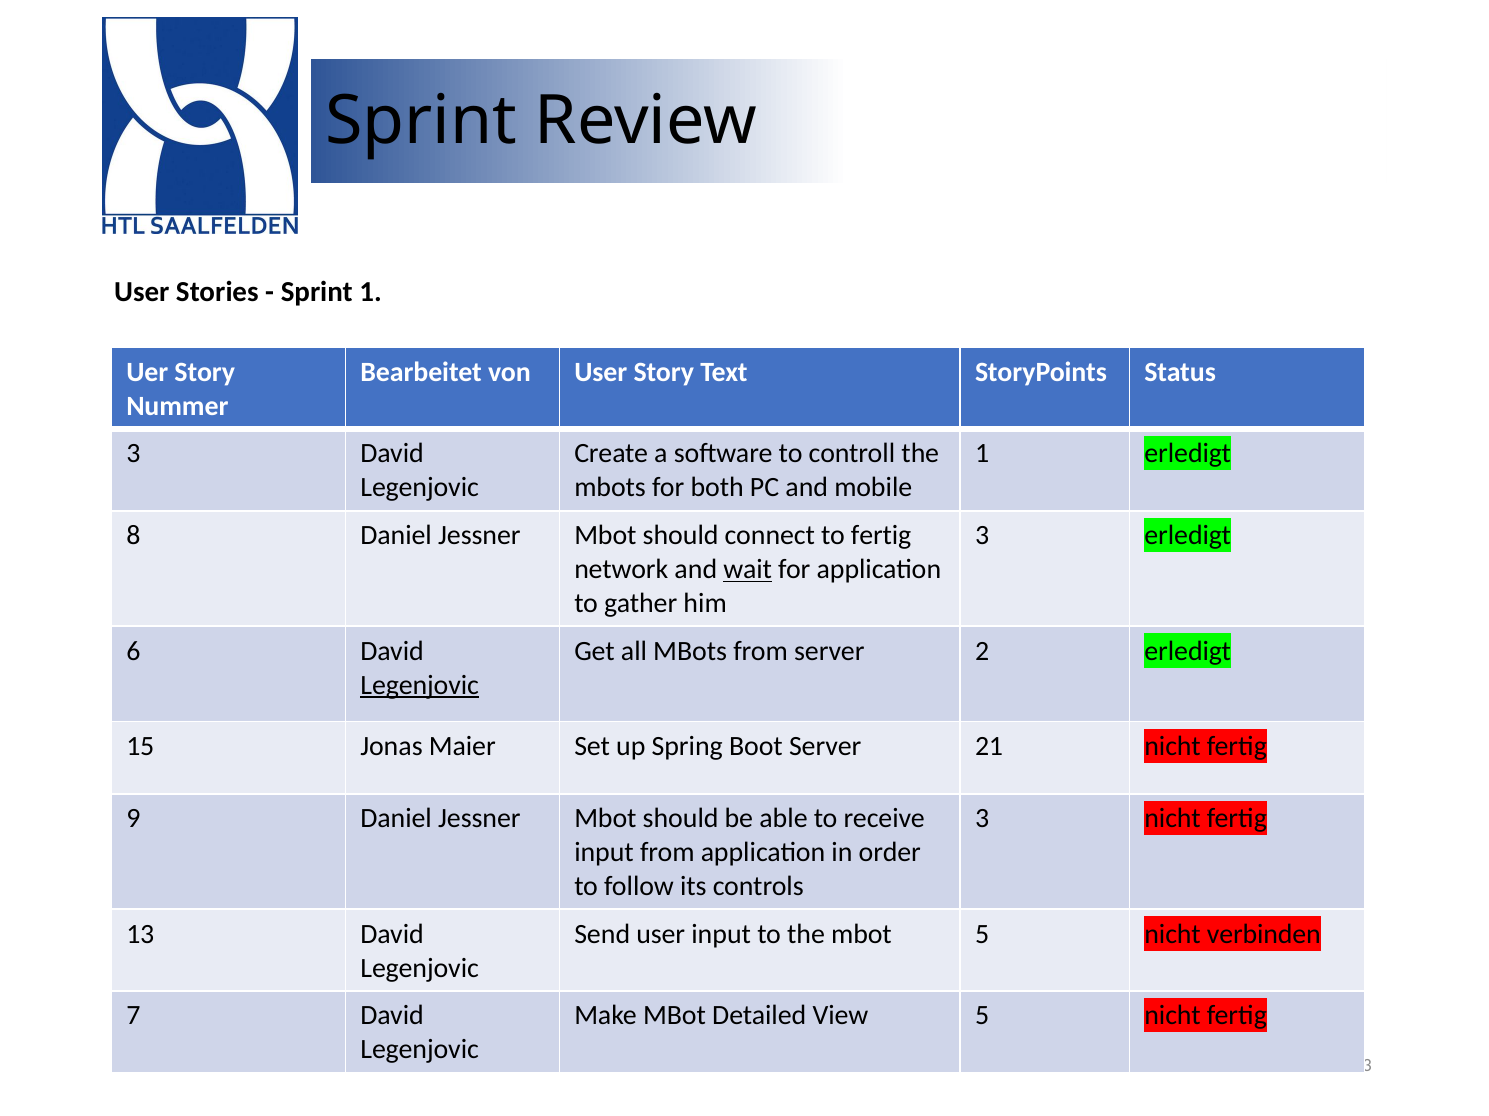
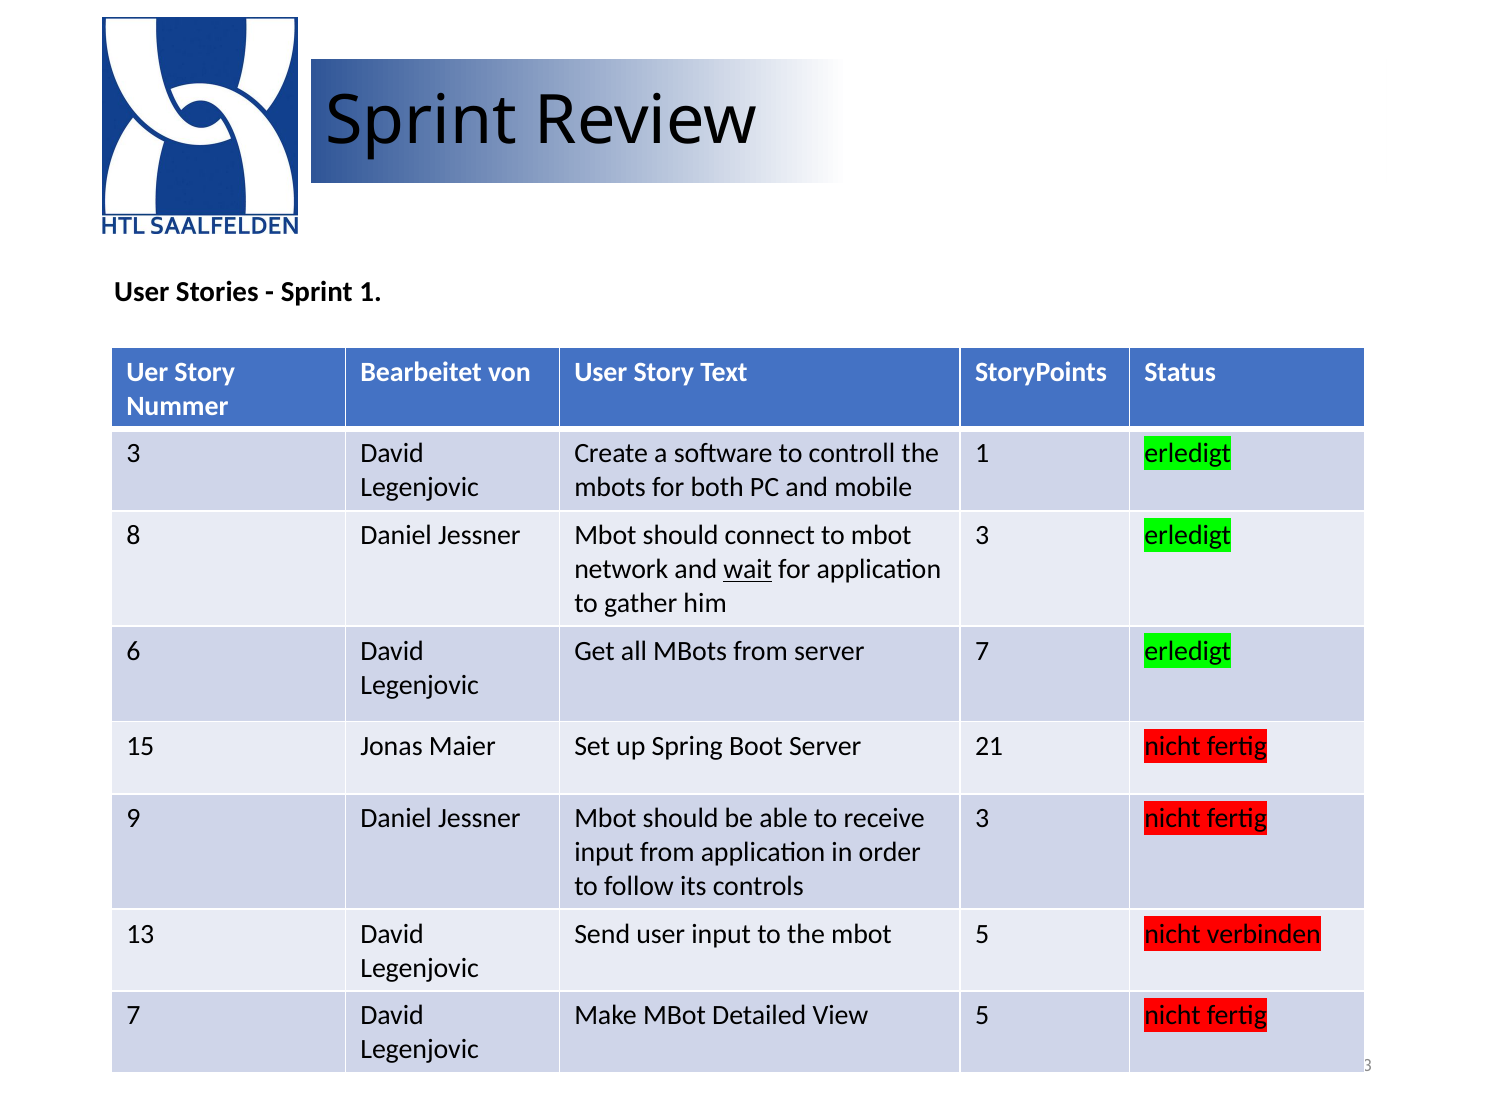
to fertig: fertig -> mbot
server 2: 2 -> 7
Legenjovic at (420, 685) underline: present -> none
